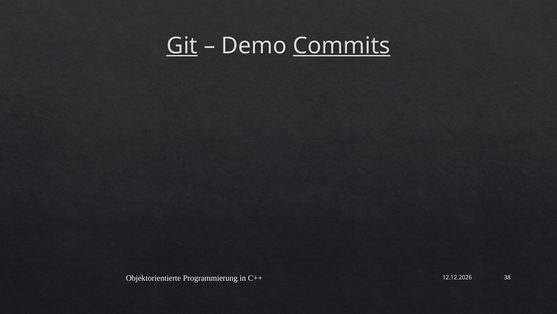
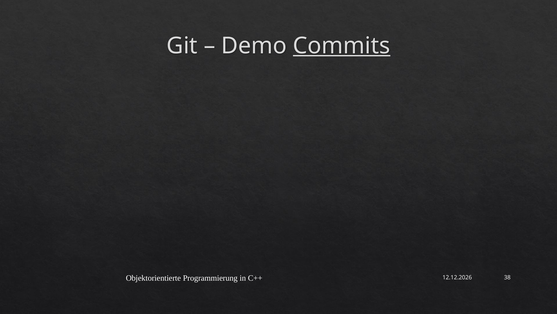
Git underline: present -> none
